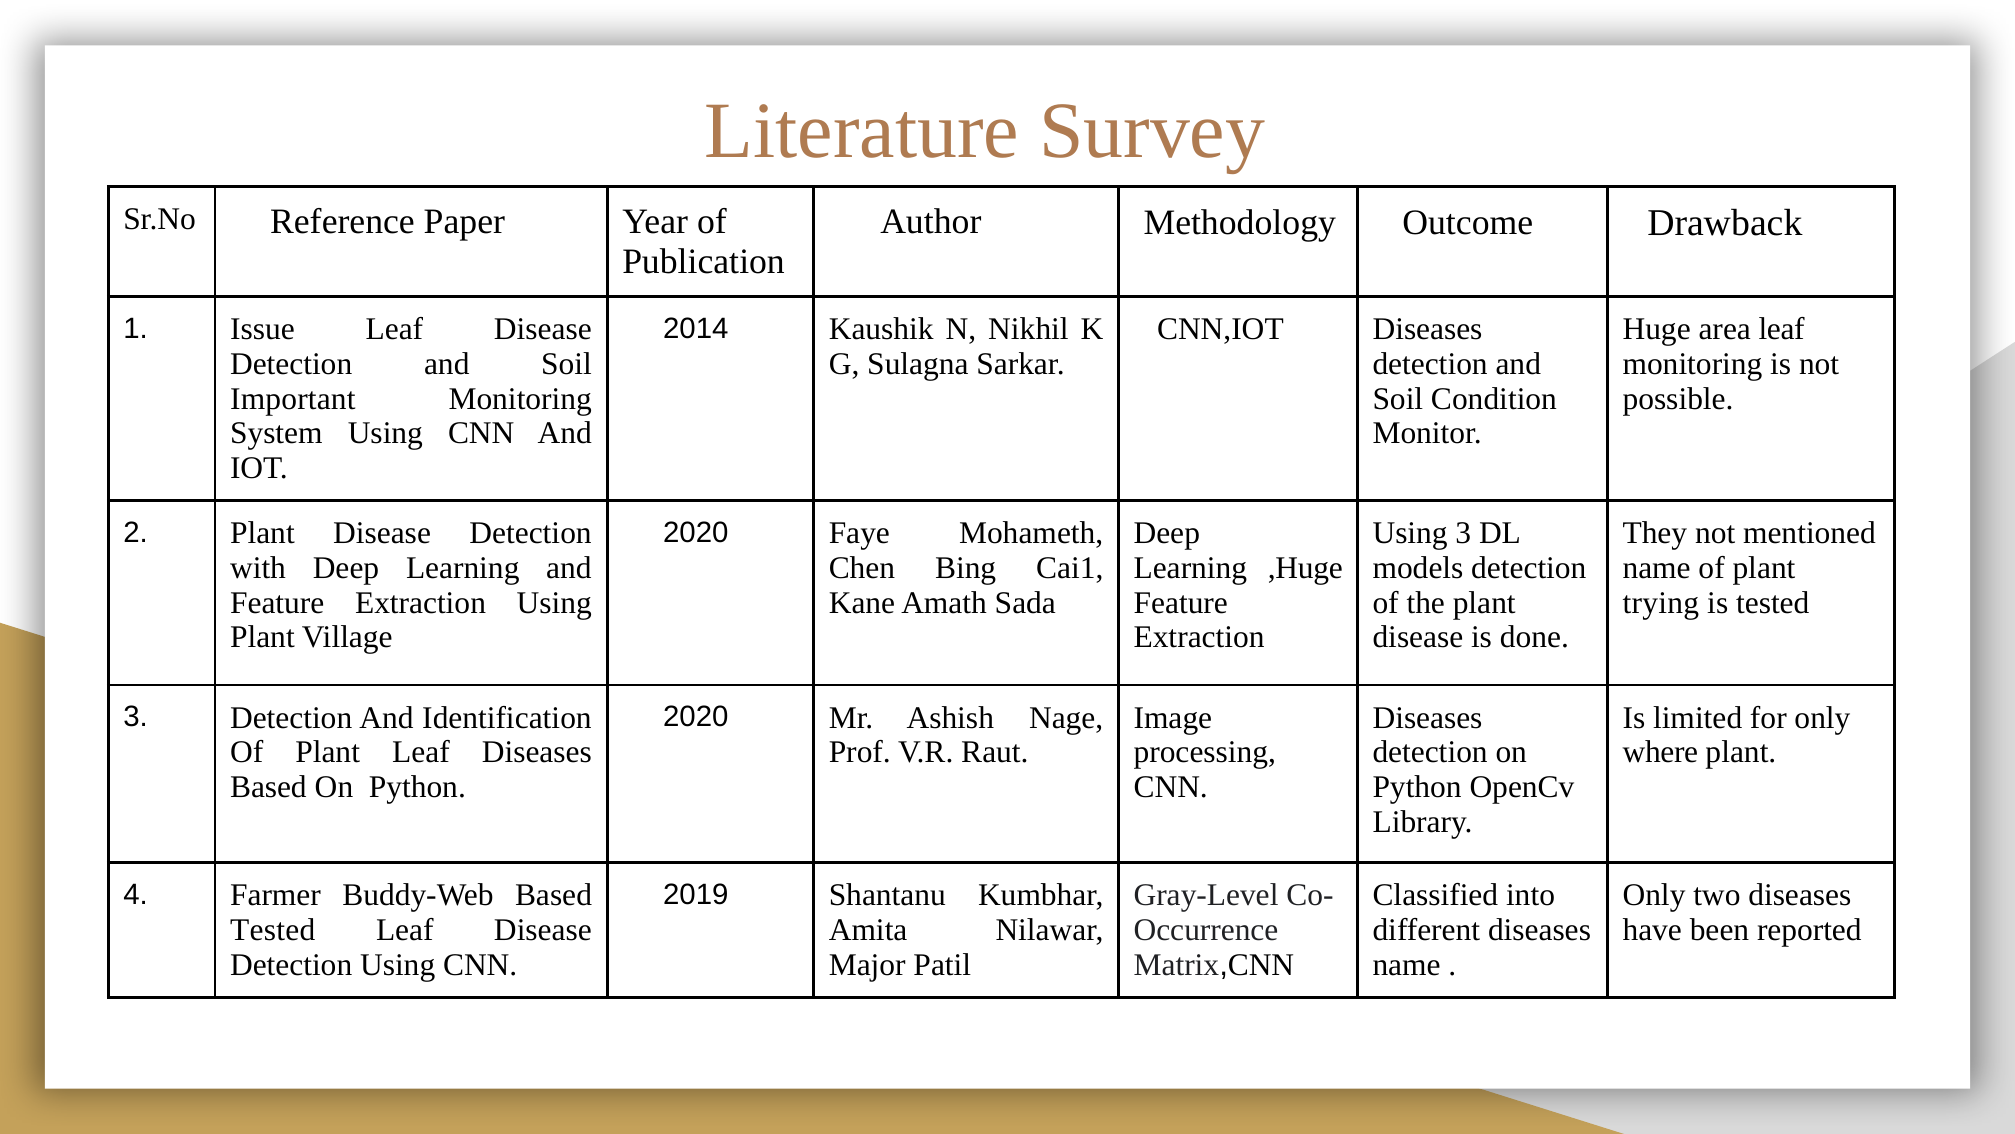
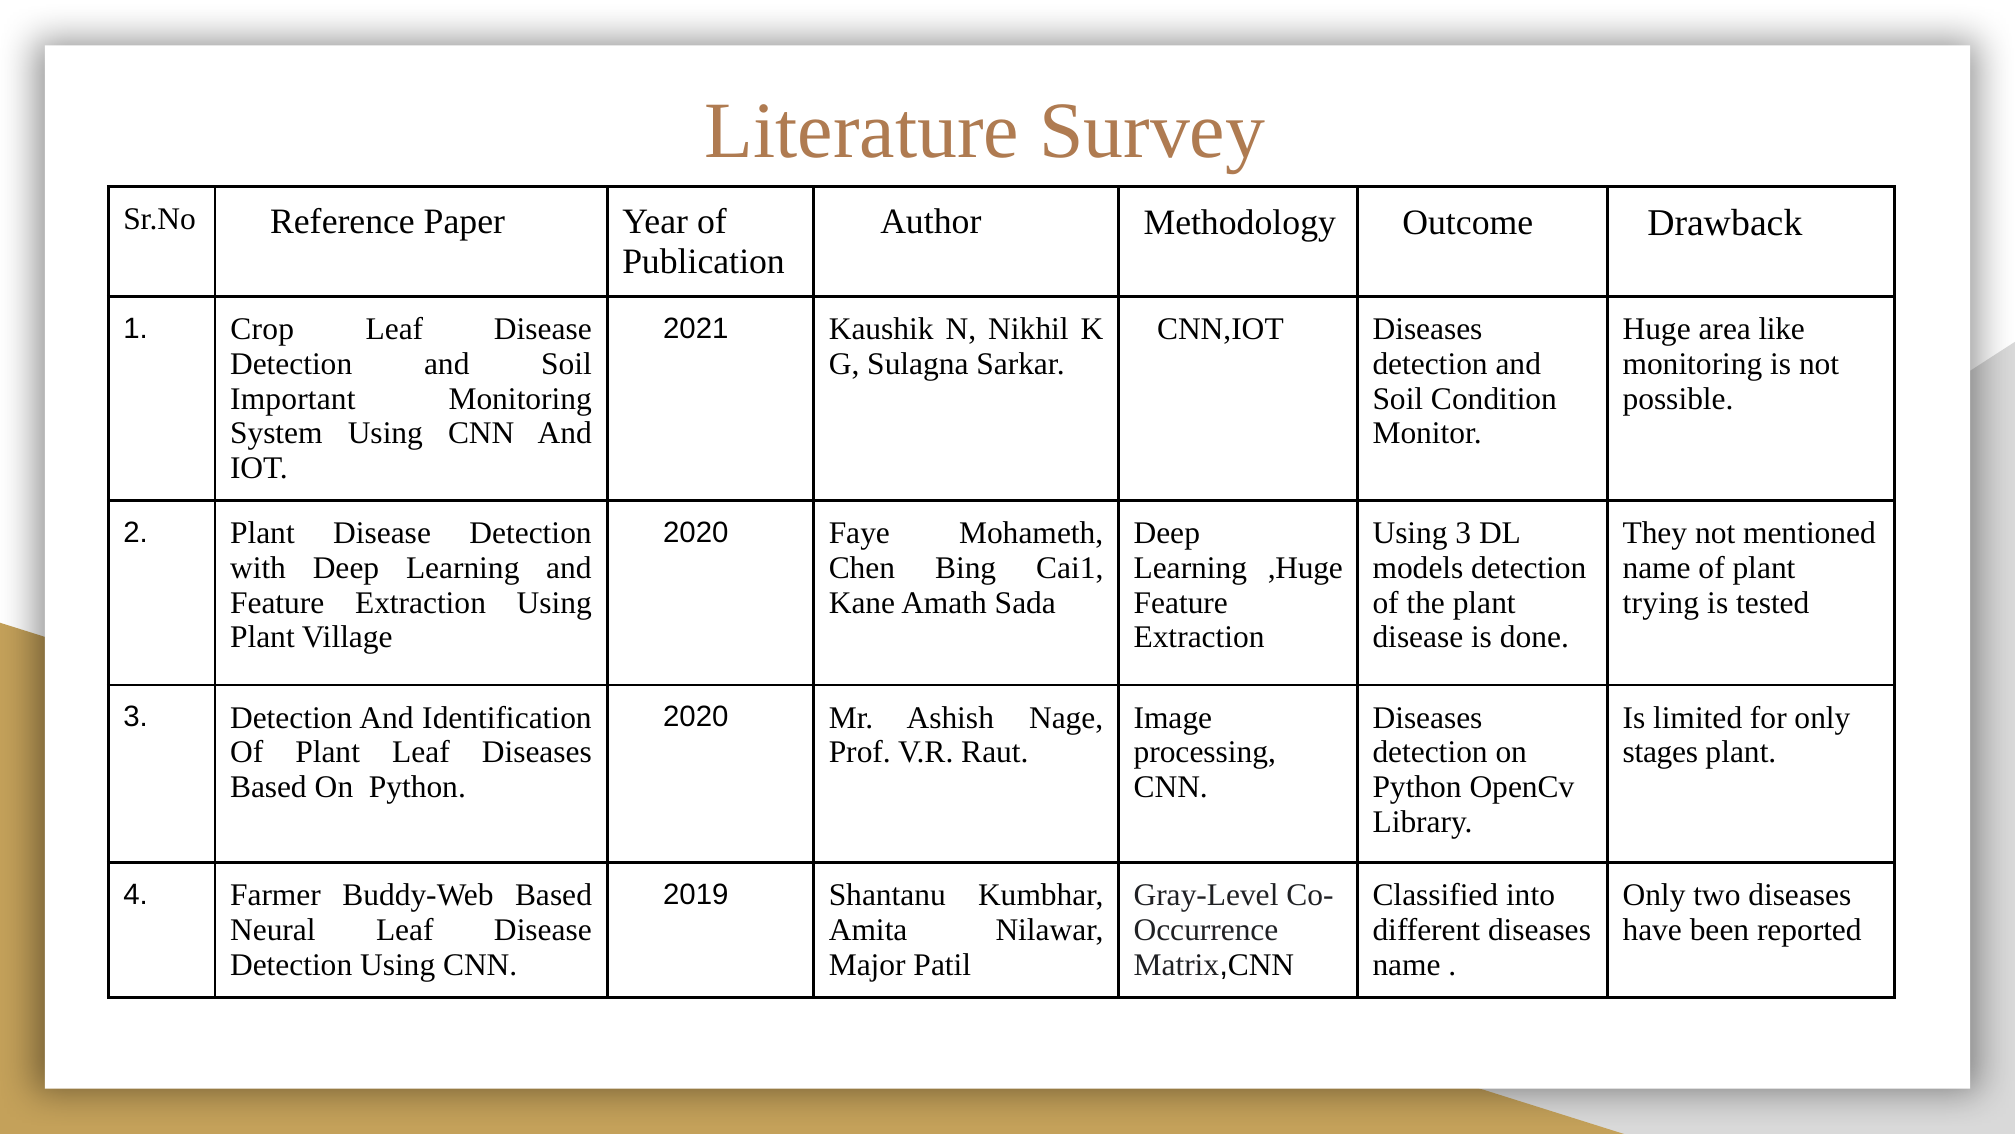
area leaf: leaf -> like
Issue: Issue -> Crop
2014: 2014 -> 2021
where: where -> stages
Tested at (273, 929): Tested -> Neural
